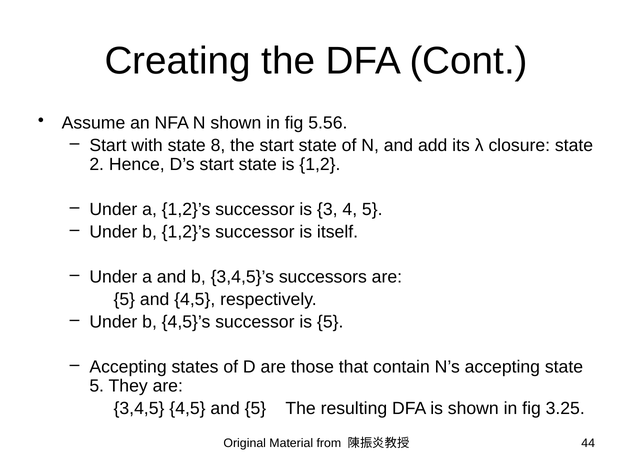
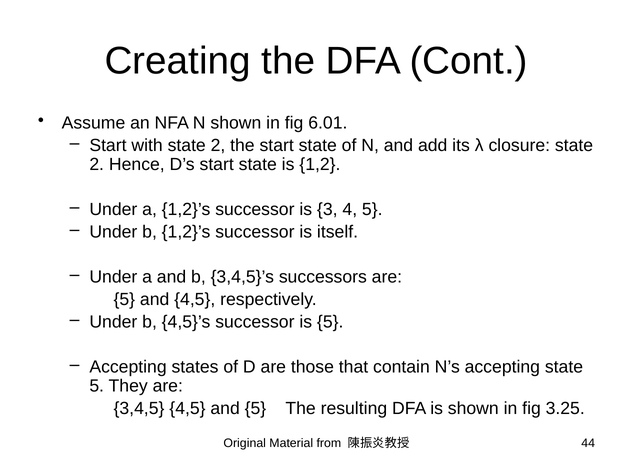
5.56: 5.56 -> 6.01
with state 8: 8 -> 2
